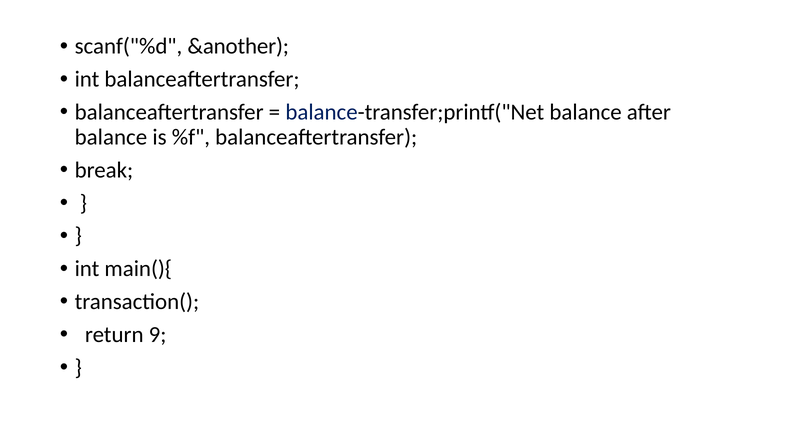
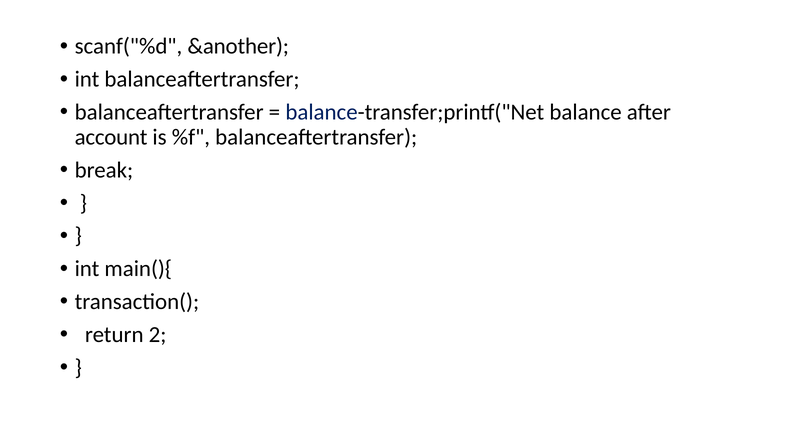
balance at (111, 137): balance -> account
9: 9 -> 2
